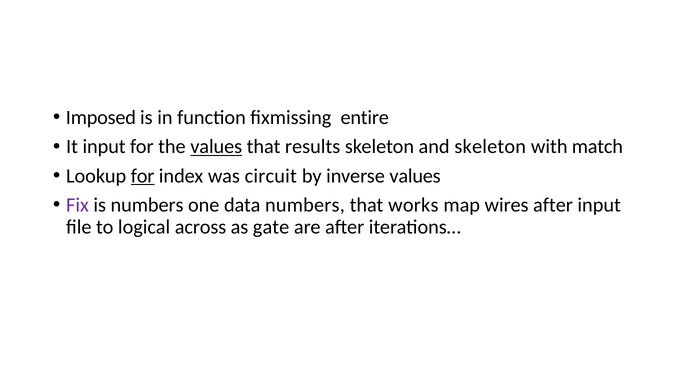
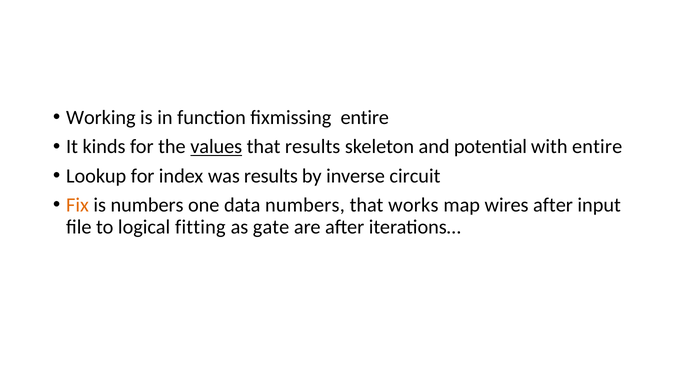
Imposed: Imposed -> Working
It input: input -> kinds
and skeleton: skeleton -> potential
with match: match -> entire
for at (143, 176) underline: present -> none
was circuit: circuit -> results
inverse values: values -> circuit
Fix colour: purple -> orange
across: across -> fitting
